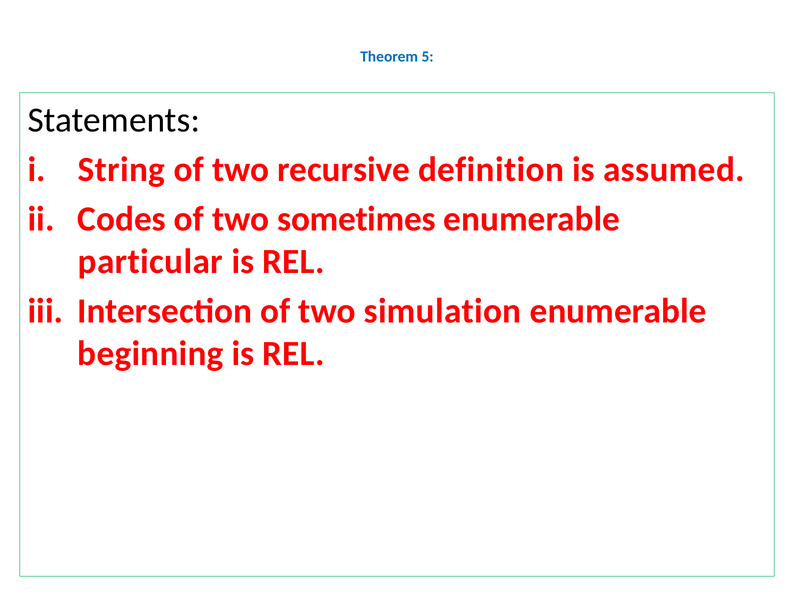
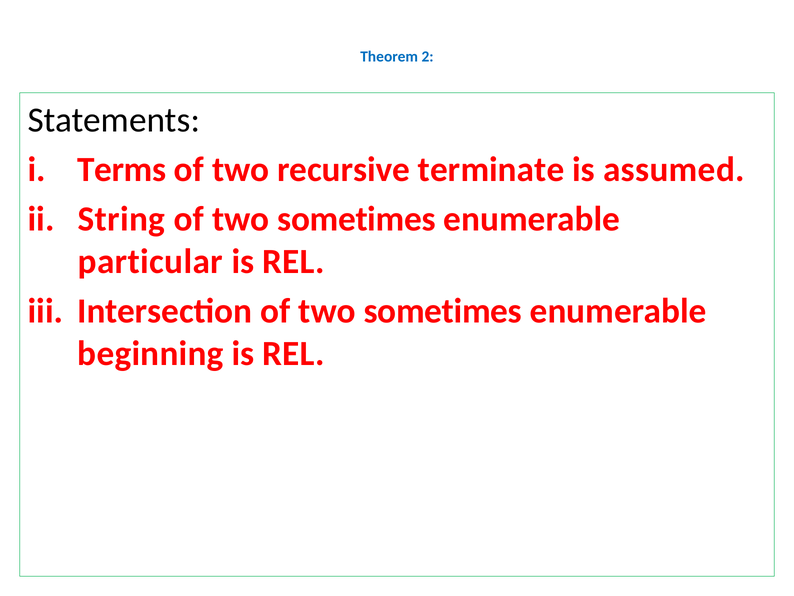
5: 5 -> 2
String: String -> Terms
definition: definition -> terminate
Codes: Codes -> String
Intersection of two simulation: simulation -> sometimes
